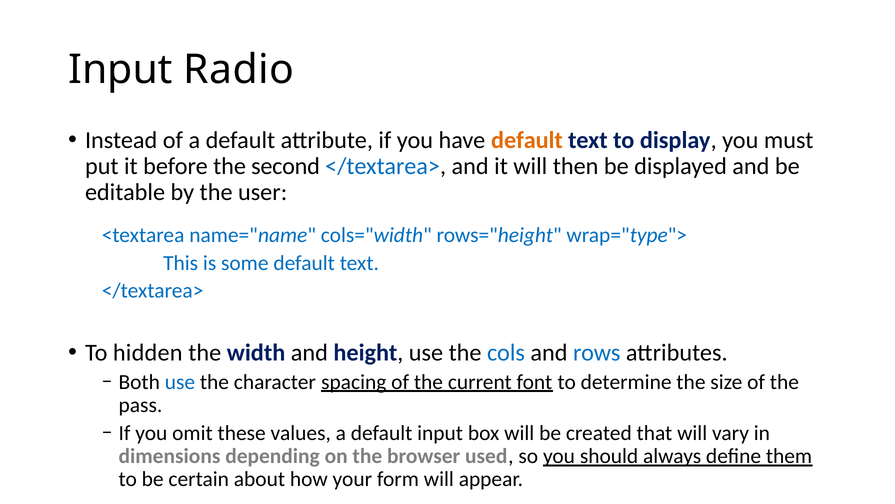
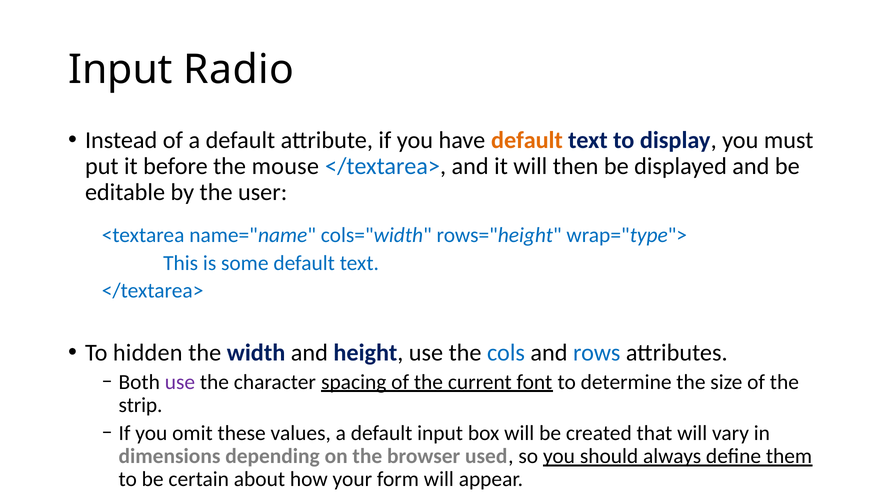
second: second -> mouse
use at (180, 382) colour: blue -> purple
pass: pass -> strip
